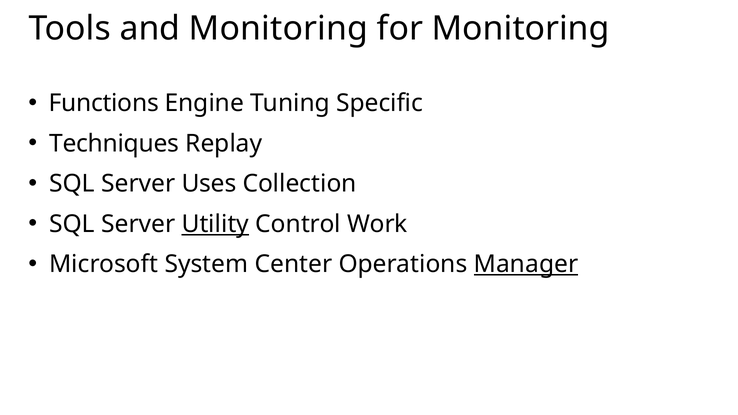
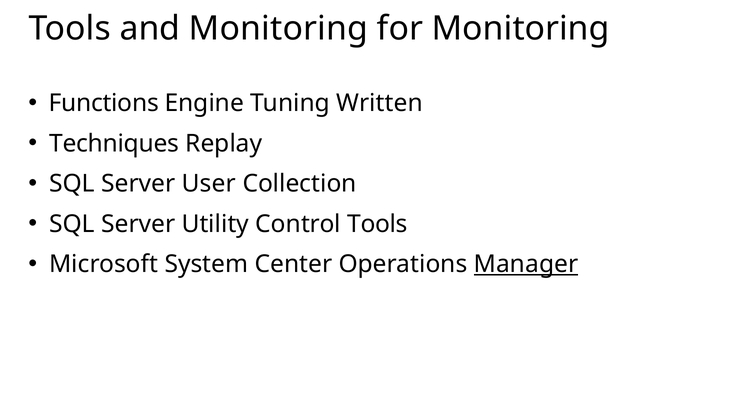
Specific: Specific -> Written
Uses: Uses -> User
Utility underline: present -> none
Control Work: Work -> Tools
